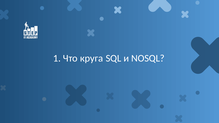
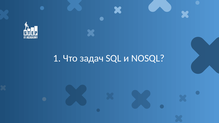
круга: круга -> задач
